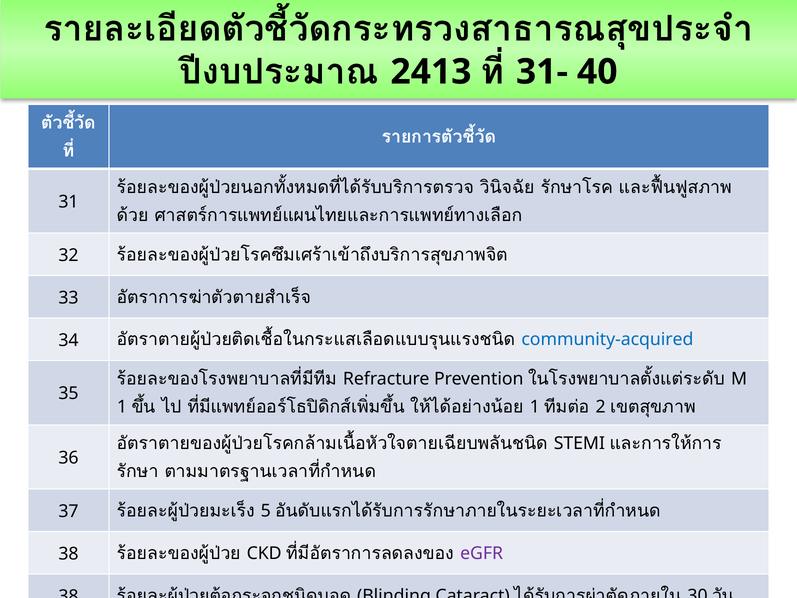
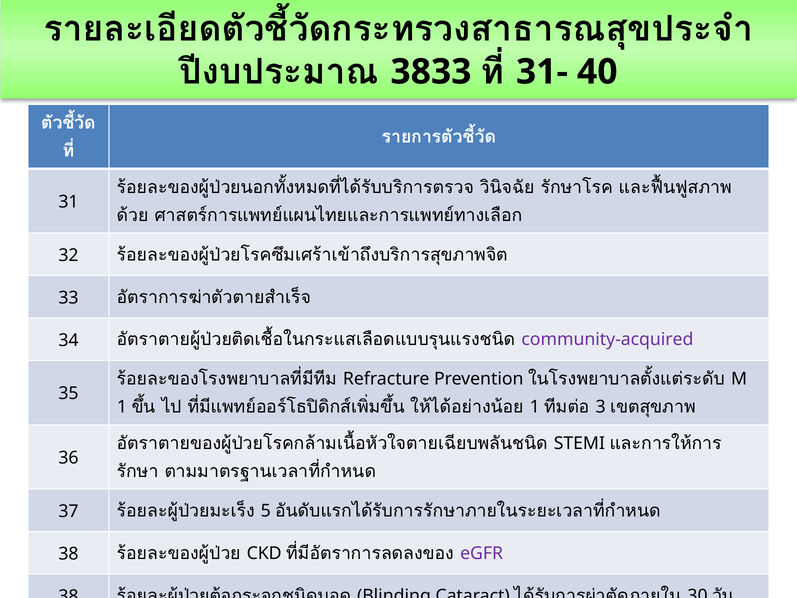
2413: 2413 -> 3833
community-acquired colour: blue -> purple
2: 2 -> 3
